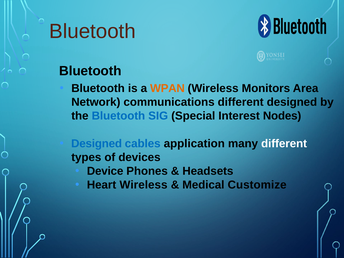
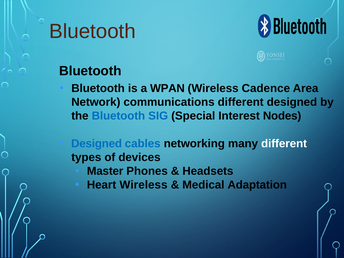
WPAN colour: orange -> black
Monitors: Monitors -> Cadence
application: application -> networking
Device: Device -> Master
Customize: Customize -> Adaptation
